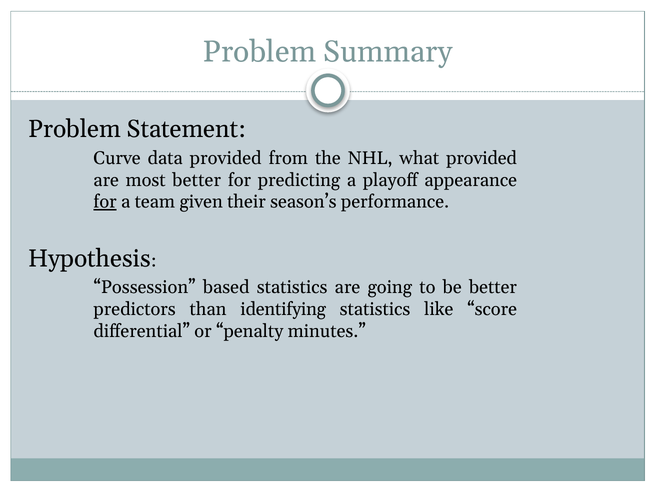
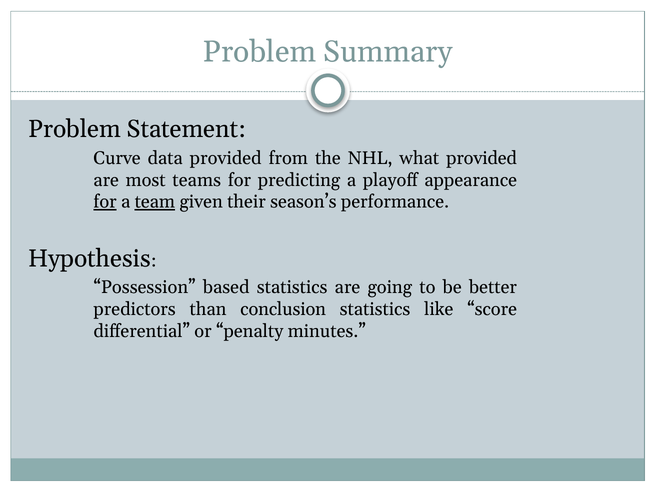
most better: better -> teams
team underline: none -> present
identifying: identifying -> conclusion
